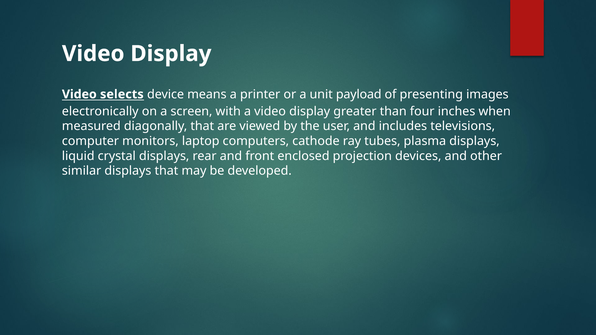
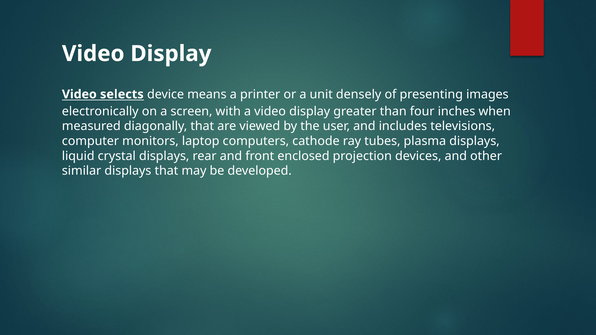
payload: payload -> densely
